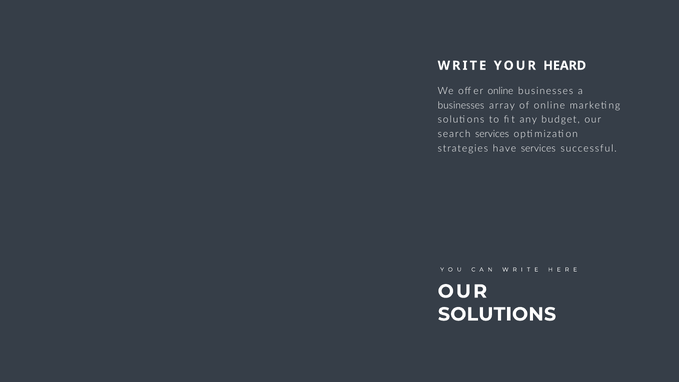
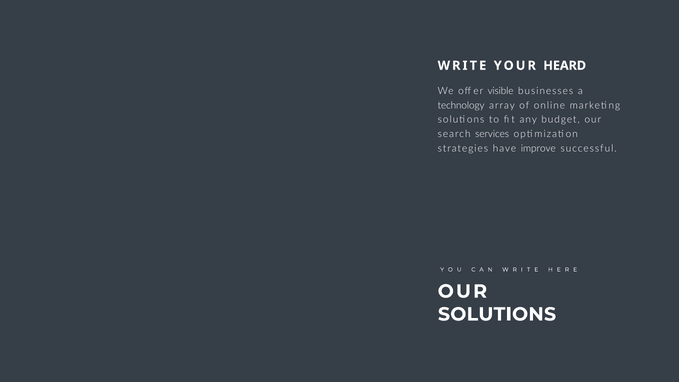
offer online: online -> visible
businesses at (461, 105): businesses -> technology
have services: services -> improve
